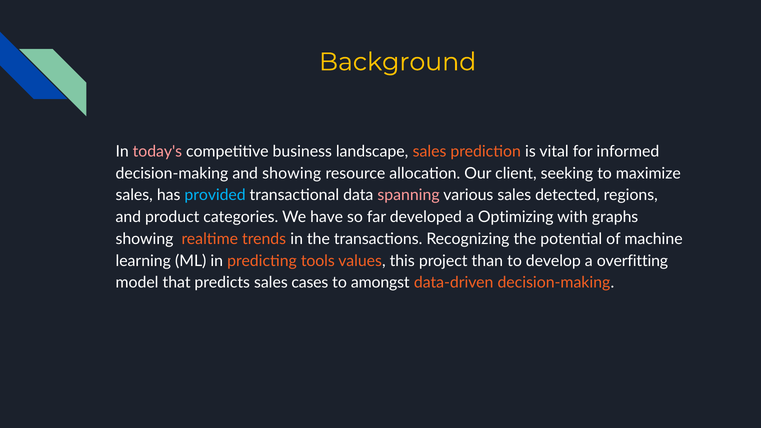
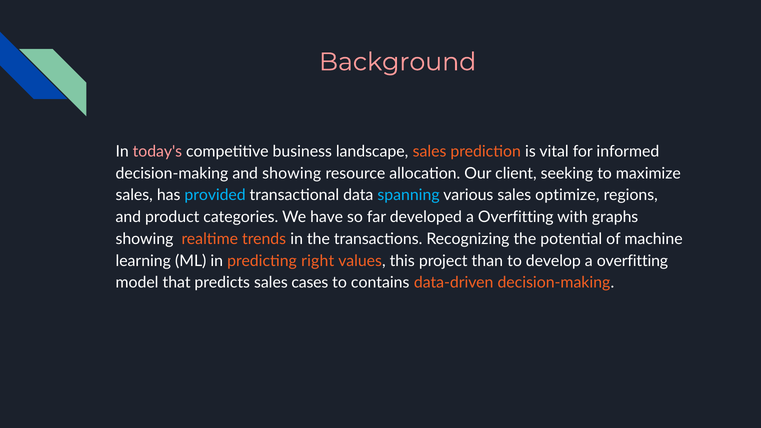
Background colour: yellow -> pink
spanning colour: pink -> light blue
detected: detected -> optimize
developed a Optimizing: Optimizing -> Overfitting
tools: tools -> right
amongst: amongst -> contains
